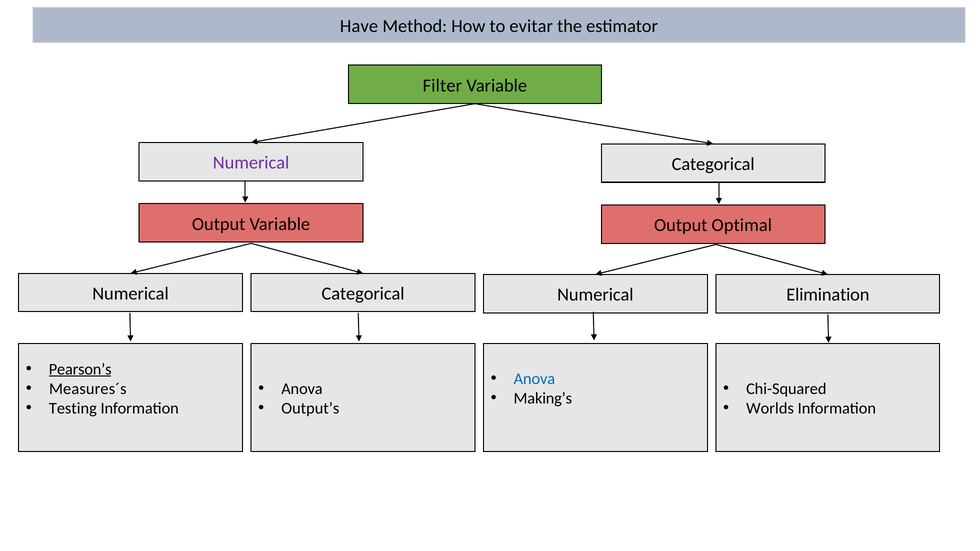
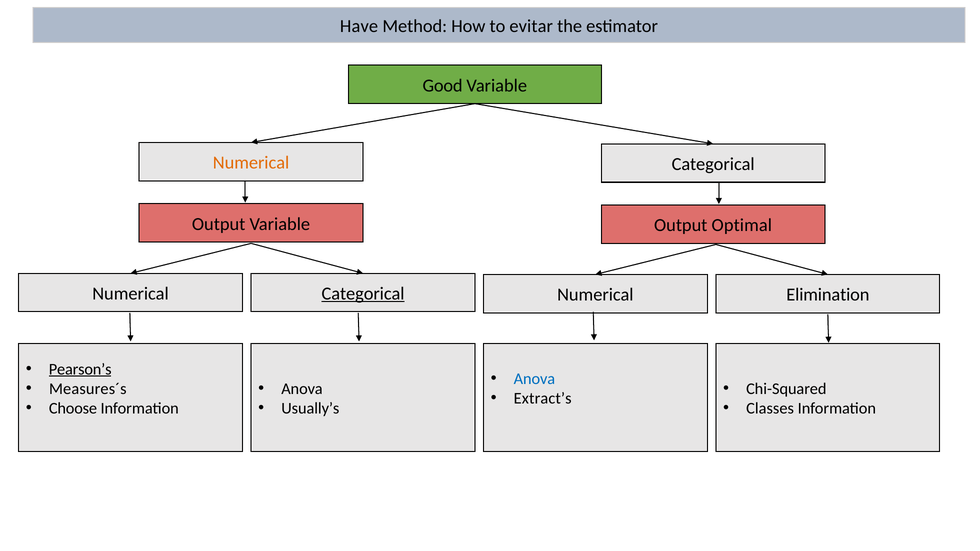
Filter: Filter -> Good
Numerical at (251, 163) colour: purple -> orange
Categorical at (363, 294) underline: none -> present
Making’s: Making’s -> Extract’s
Testing: Testing -> Choose
Output’s: Output’s -> Usually’s
Worlds: Worlds -> Classes
